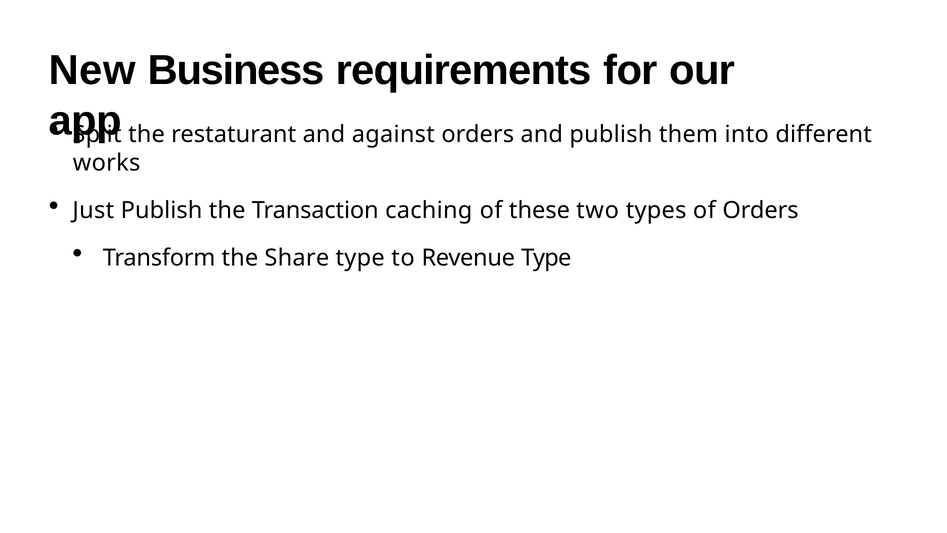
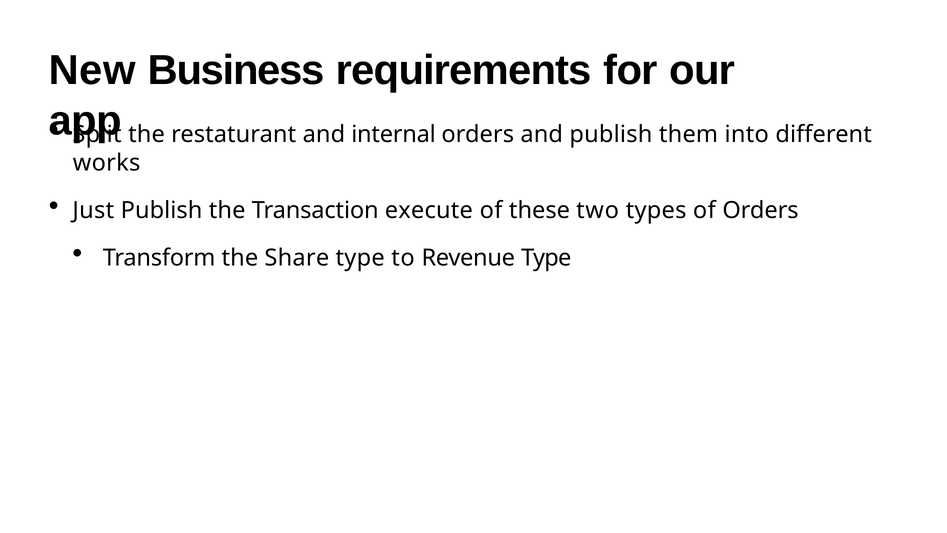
against: against -> internal
caching: caching -> execute
